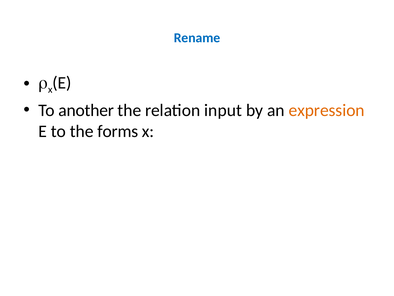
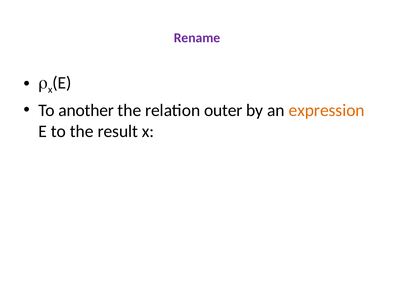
Rename colour: blue -> purple
input: input -> outer
forms: forms -> result
